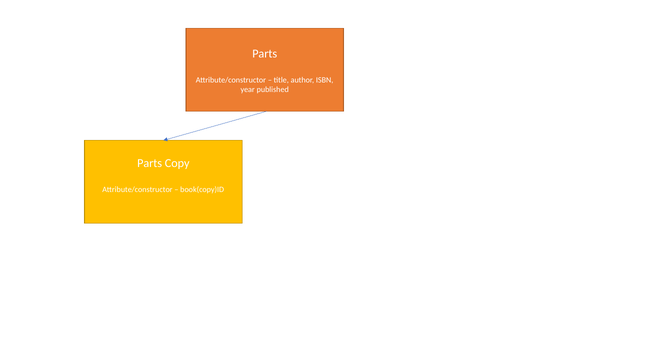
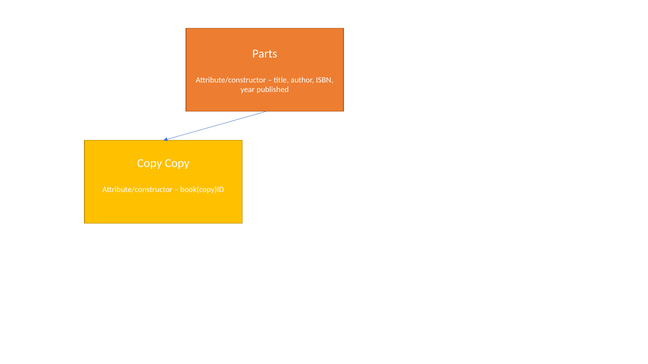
Parts at (150, 163): Parts -> Copy
